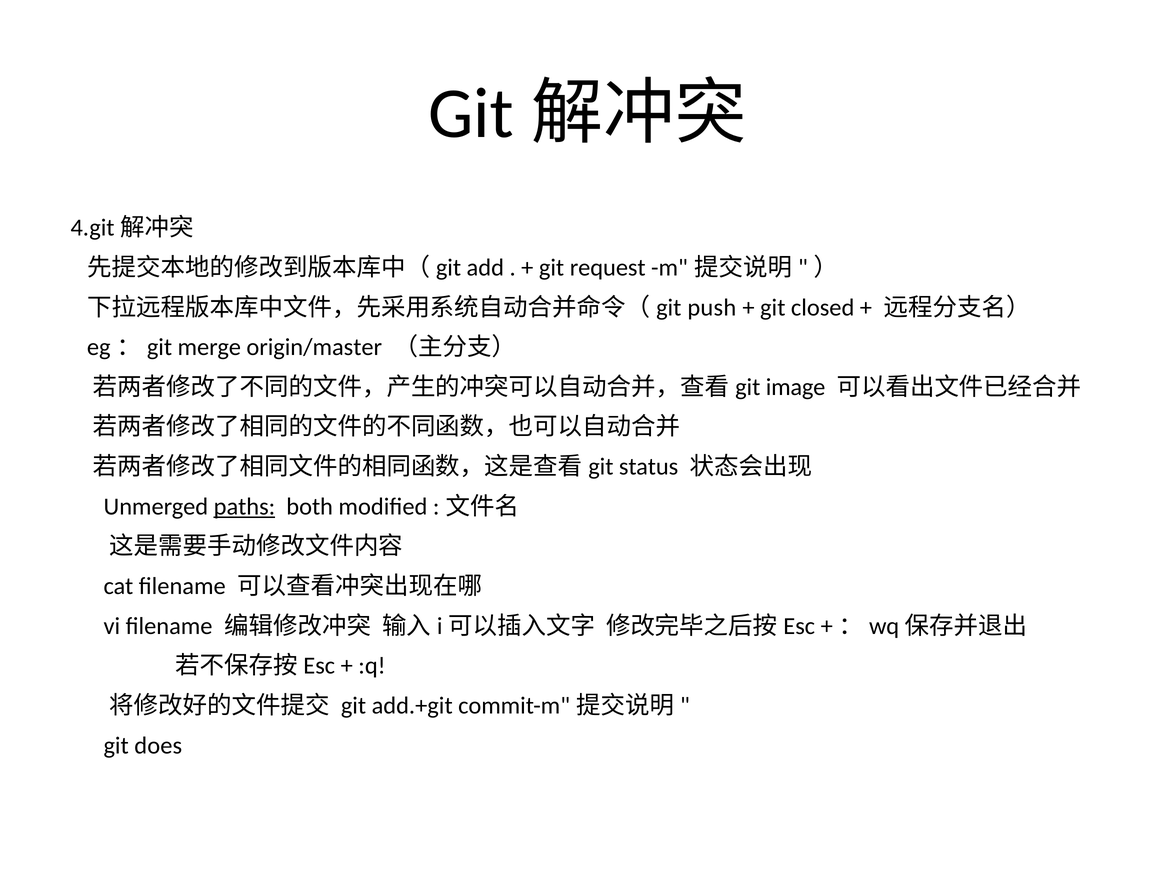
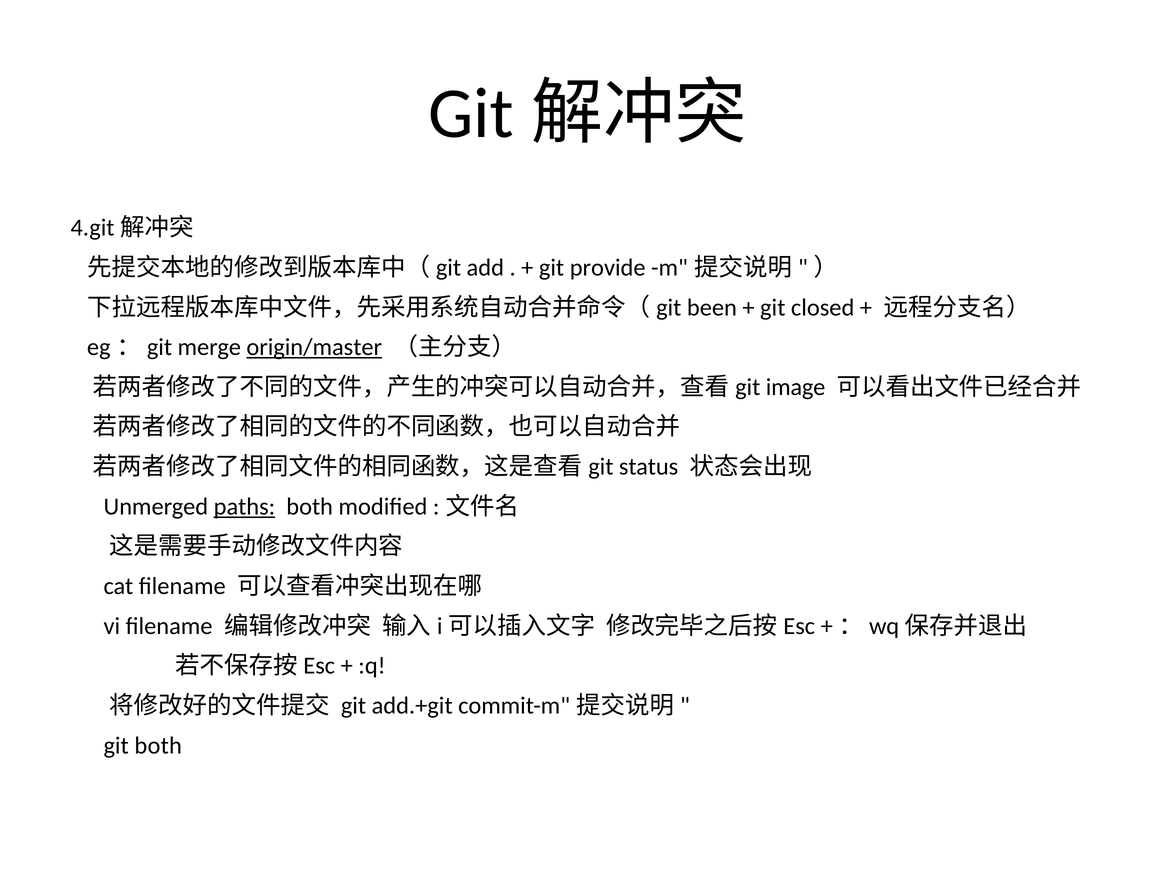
request: request -> provide
push: push -> been
origin/master underline: none -> present
git does: does -> both
